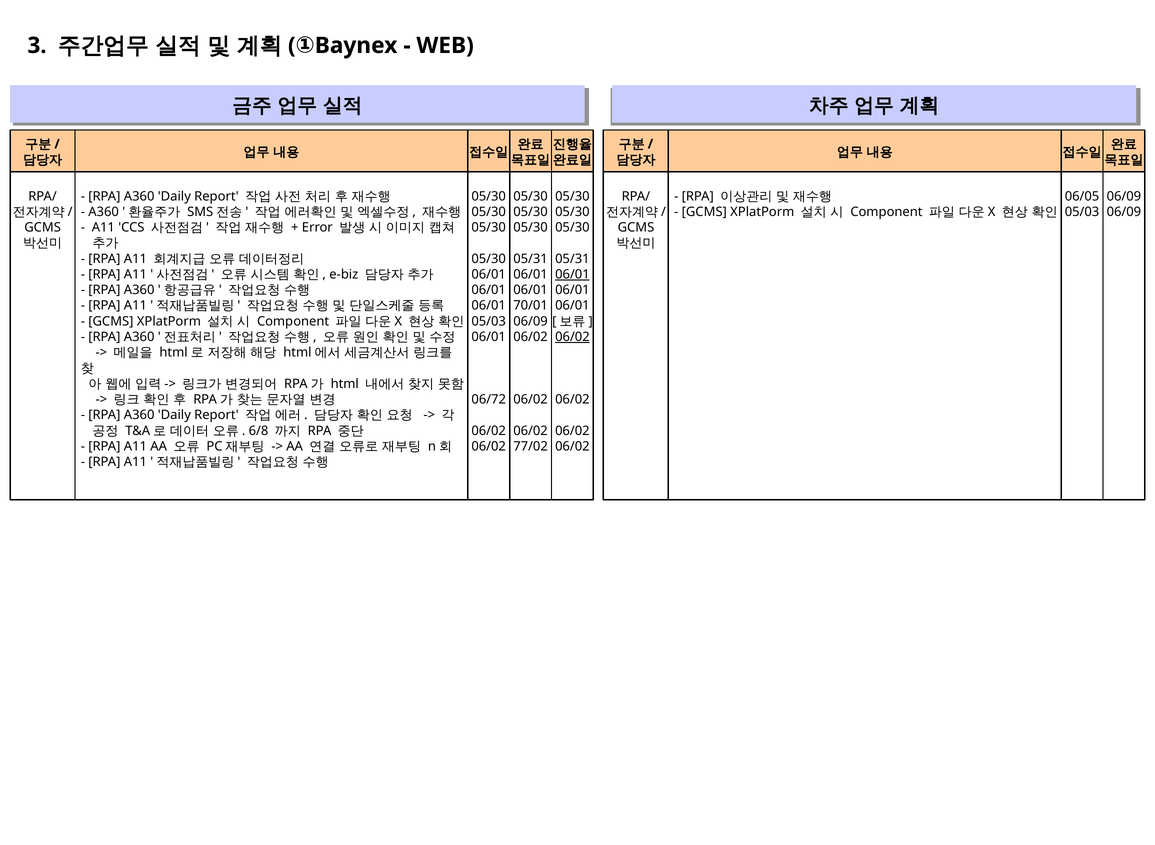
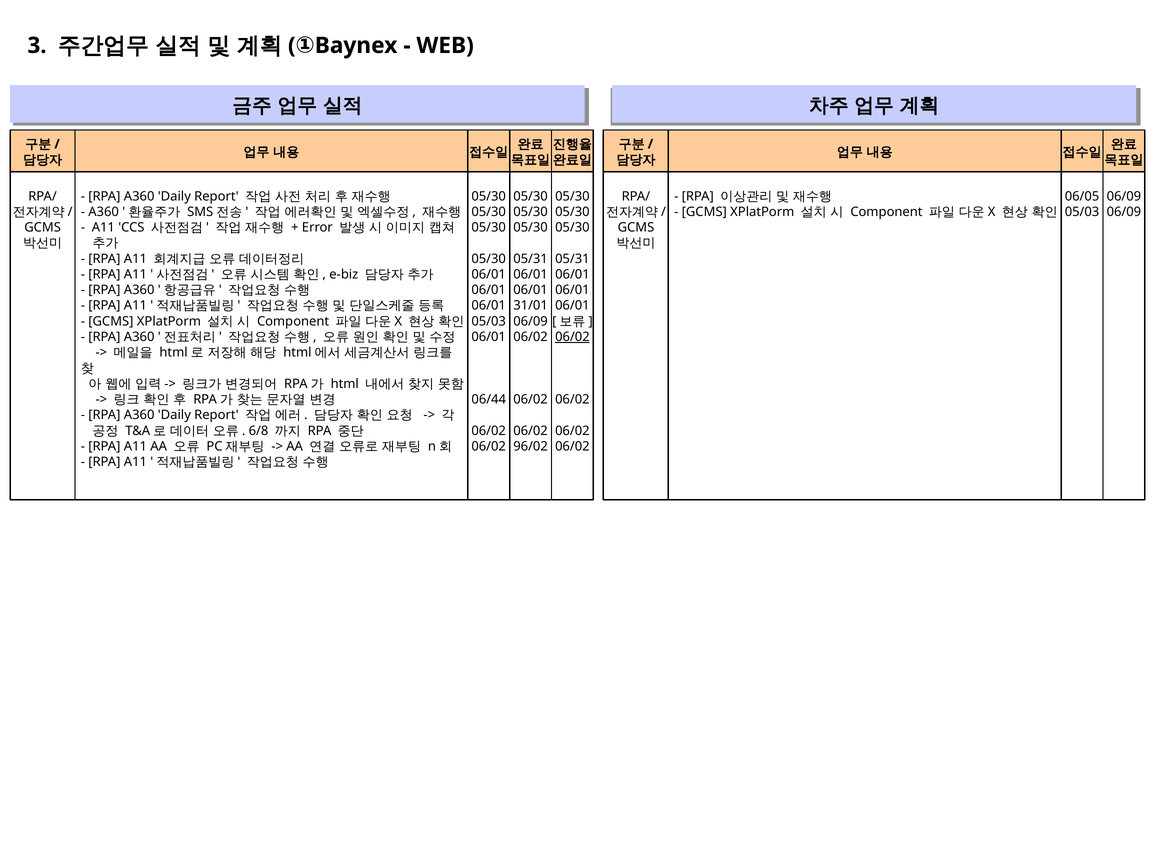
06/01 at (572, 274) underline: present -> none
70/01: 70/01 -> 31/01
06/72: 06/72 -> 06/44
77/02: 77/02 -> 96/02
